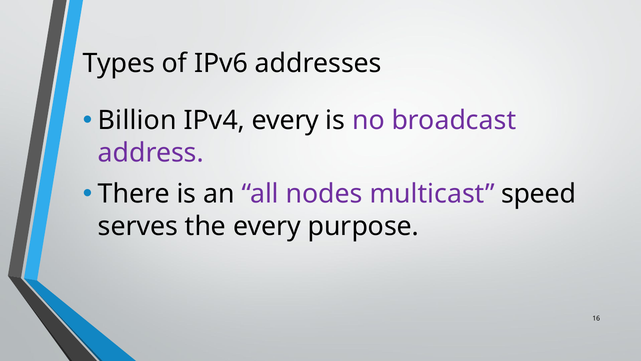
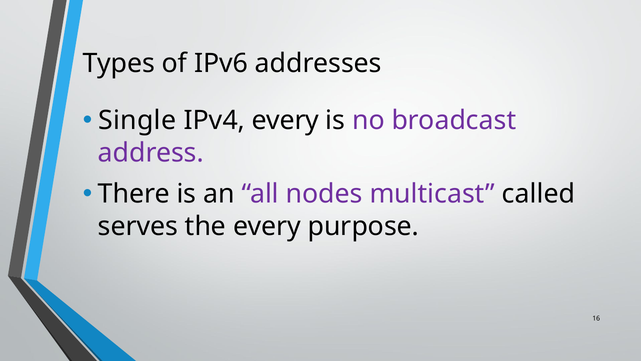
Billion: Billion -> Single
speed: speed -> called
